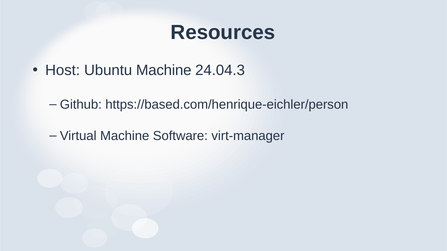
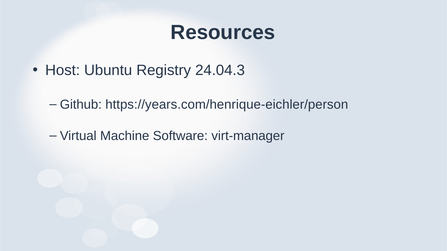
Ubuntu Machine: Machine -> Registry
https://based.com/henrique-eichler/person: https://based.com/henrique-eichler/person -> https://years.com/henrique-eichler/person
